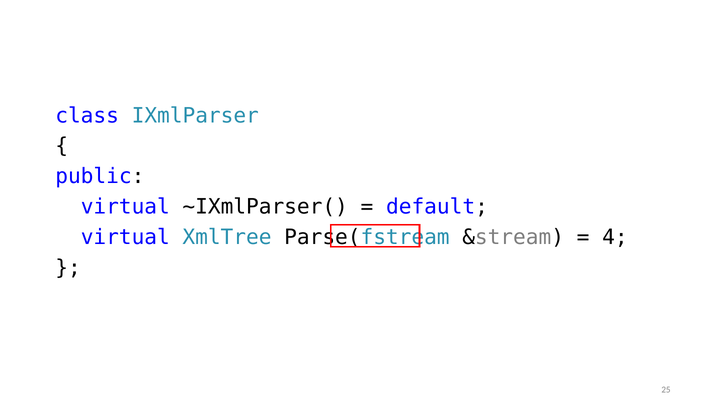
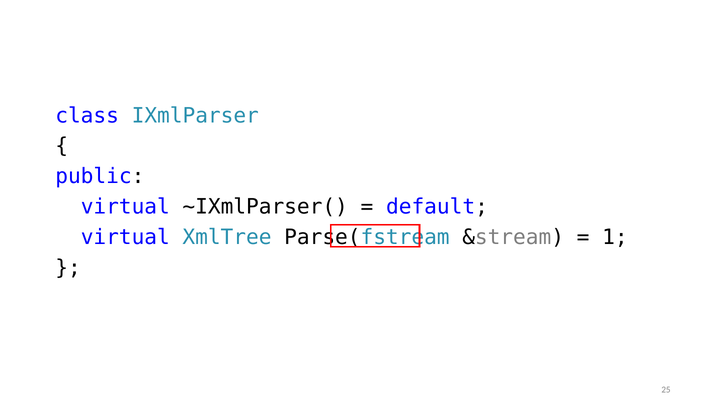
4: 4 -> 1
